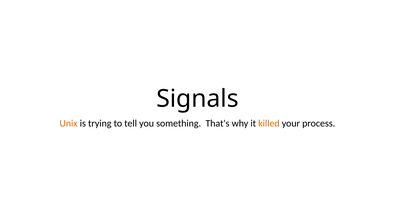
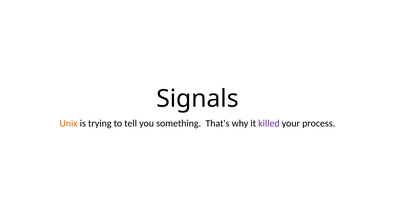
killed colour: orange -> purple
